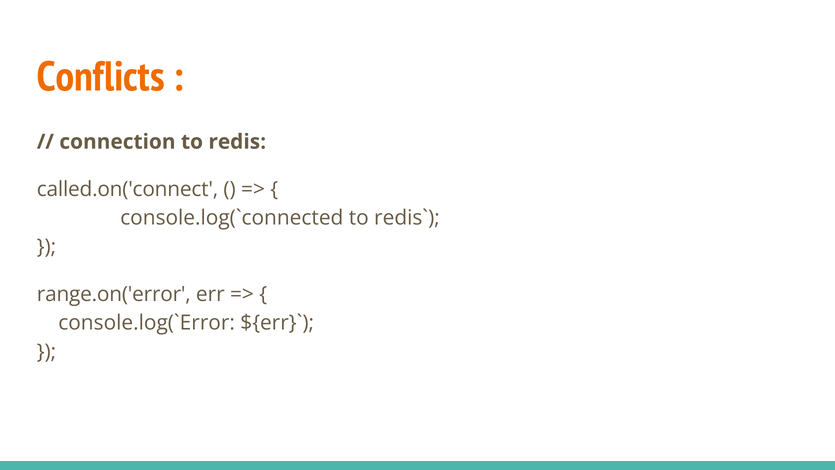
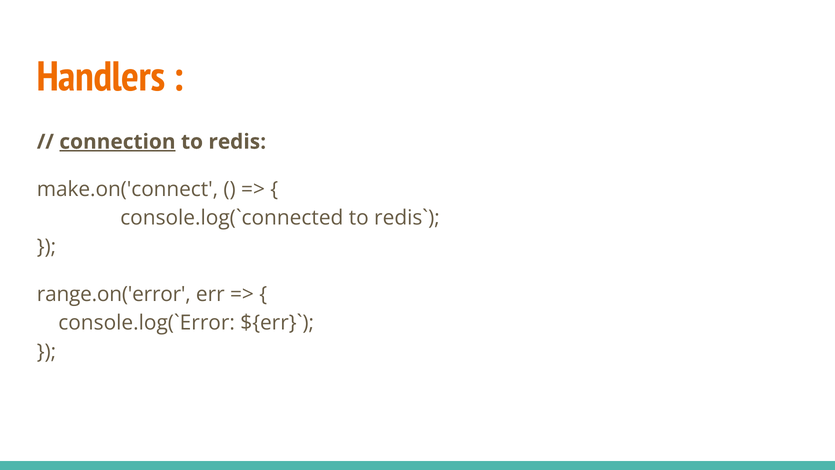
Conflicts: Conflicts -> Handlers
connection underline: none -> present
called.on('connect: called.on('connect -> make.on('connect
